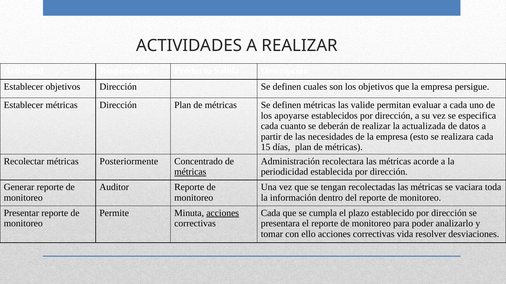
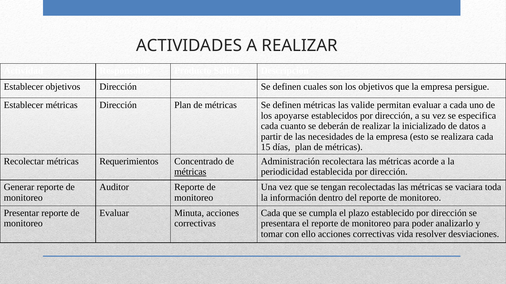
actualizada: actualizada -> inicializado
Posteriormente: Posteriormente -> Requerimientos
Permite at (114, 214): Permite -> Evaluar
acciones at (223, 214) underline: present -> none
